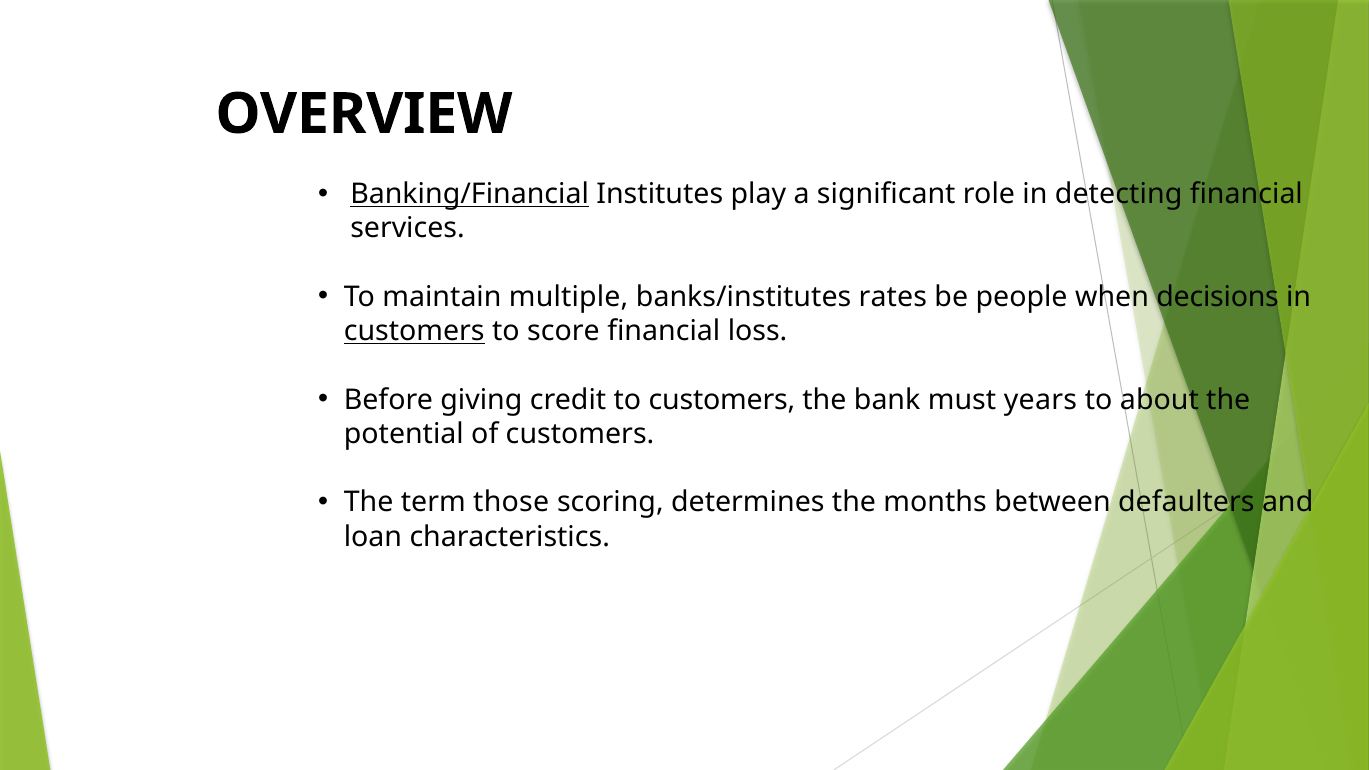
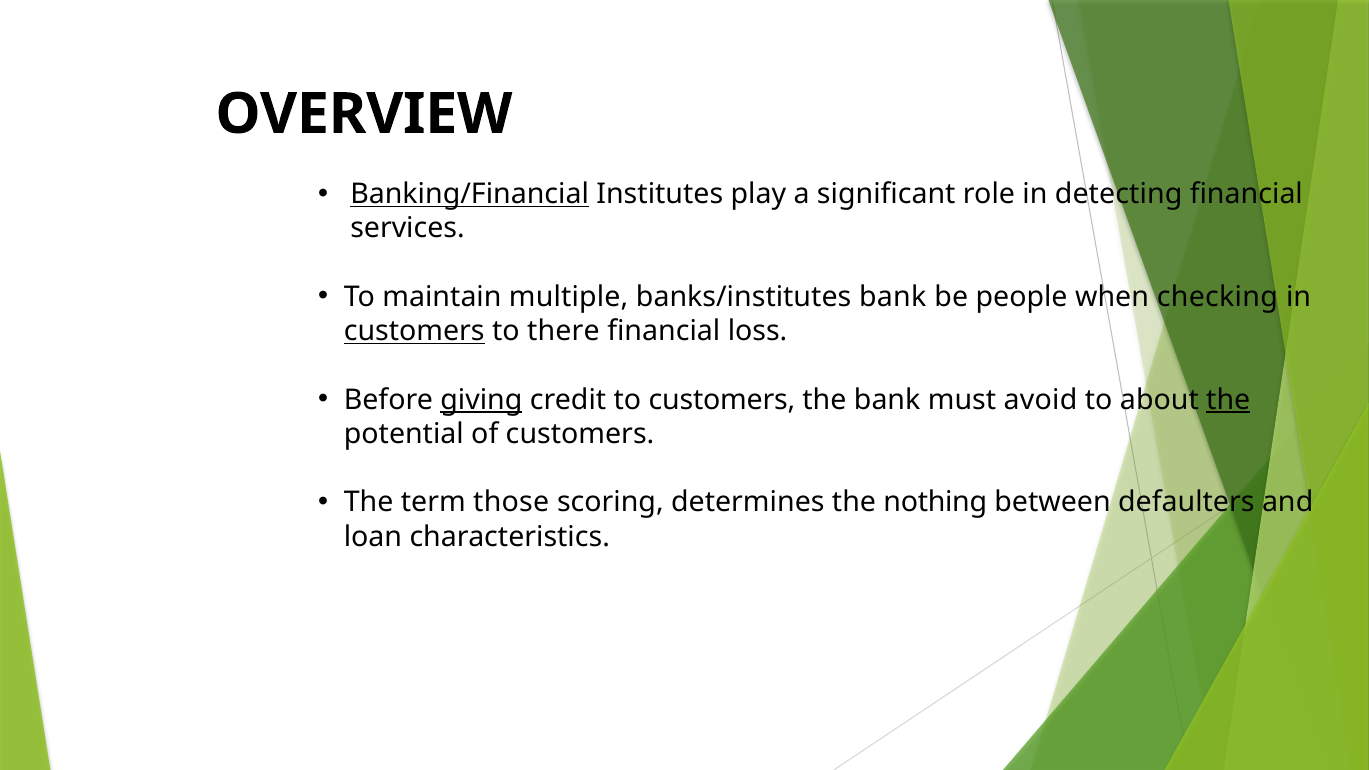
banks/institutes rates: rates -> bank
decisions: decisions -> checking
score: score -> there
giving underline: none -> present
years: years -> avoid
the at (1228, 400) underline: none -> present
months: months -> nothing
